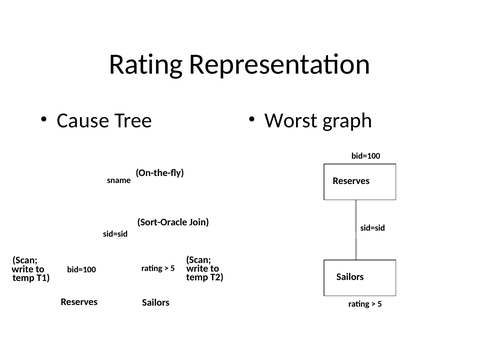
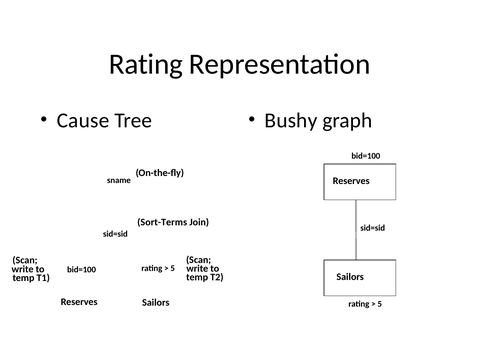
Worst: Worst -> Bushy
Sort-Oracle: Sort-Oracle -> Sort-Terms
